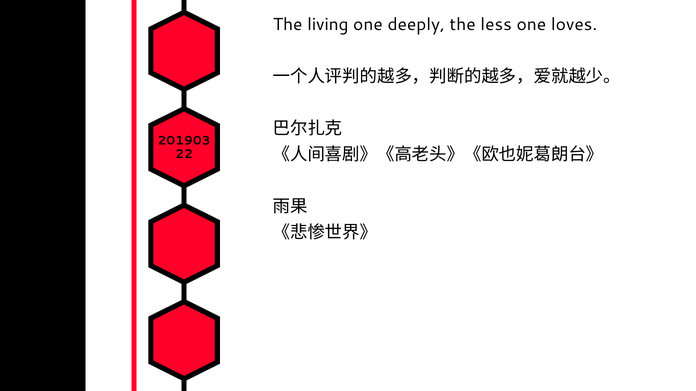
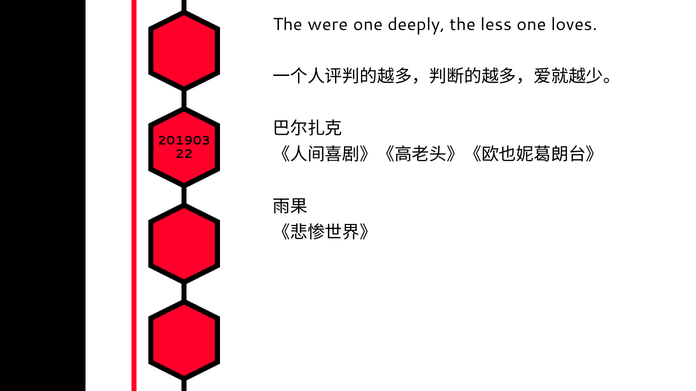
living: living -> were
